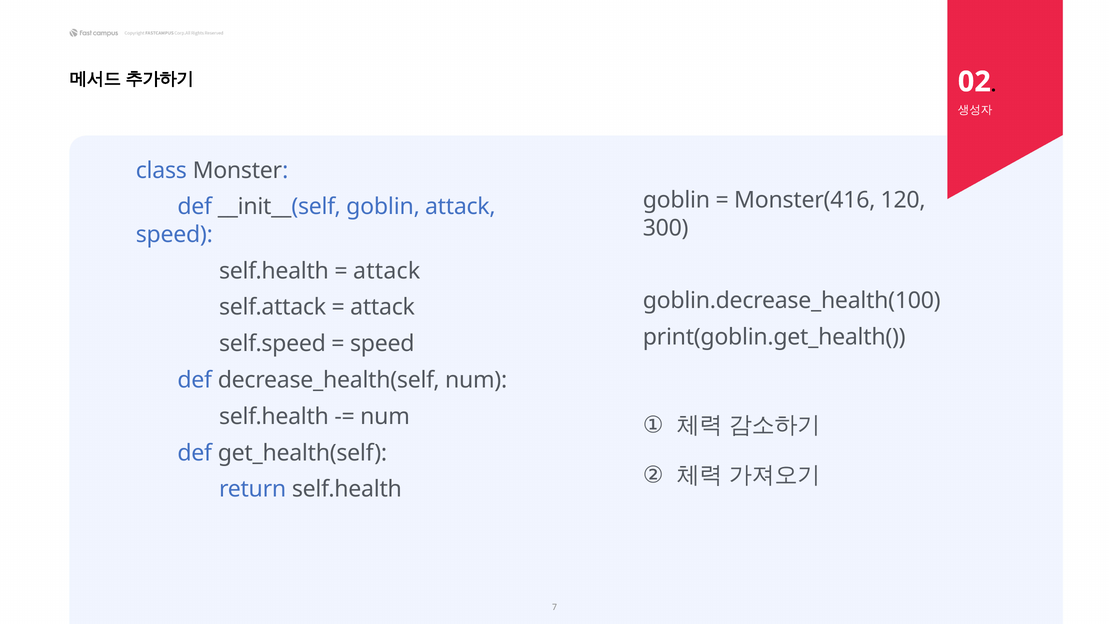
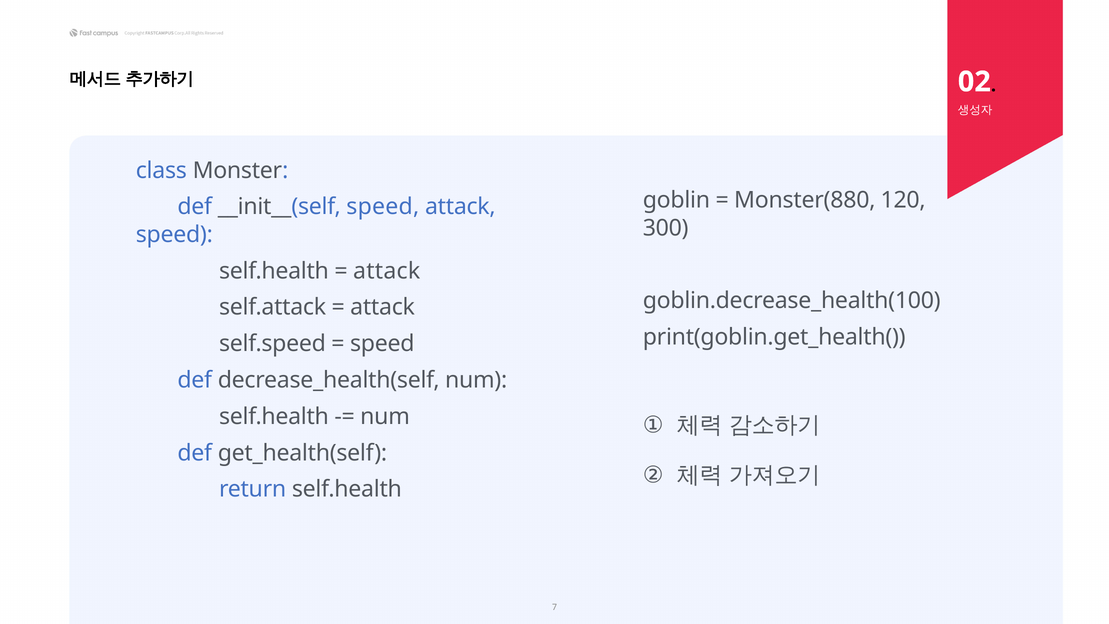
Monster(416: Monster(416 -> Monster(880
__init__(self goblin: goblin -> speed
